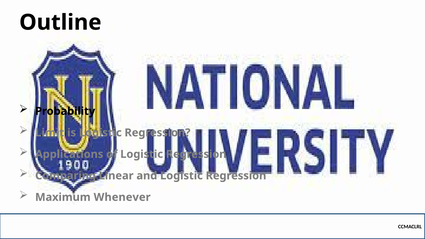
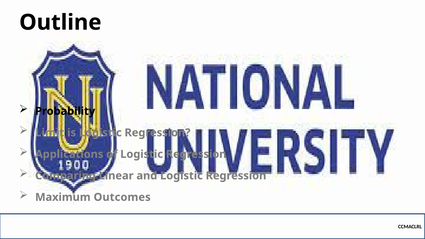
Whenever: Whenever -> Outcomes
